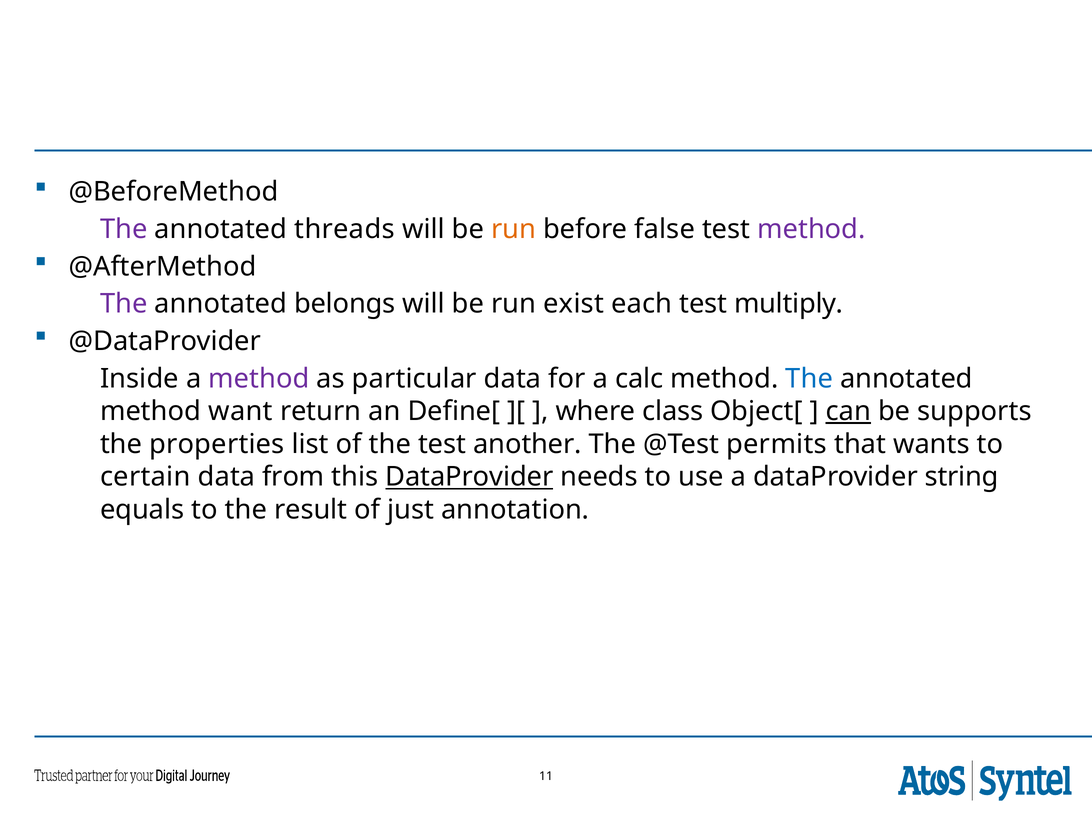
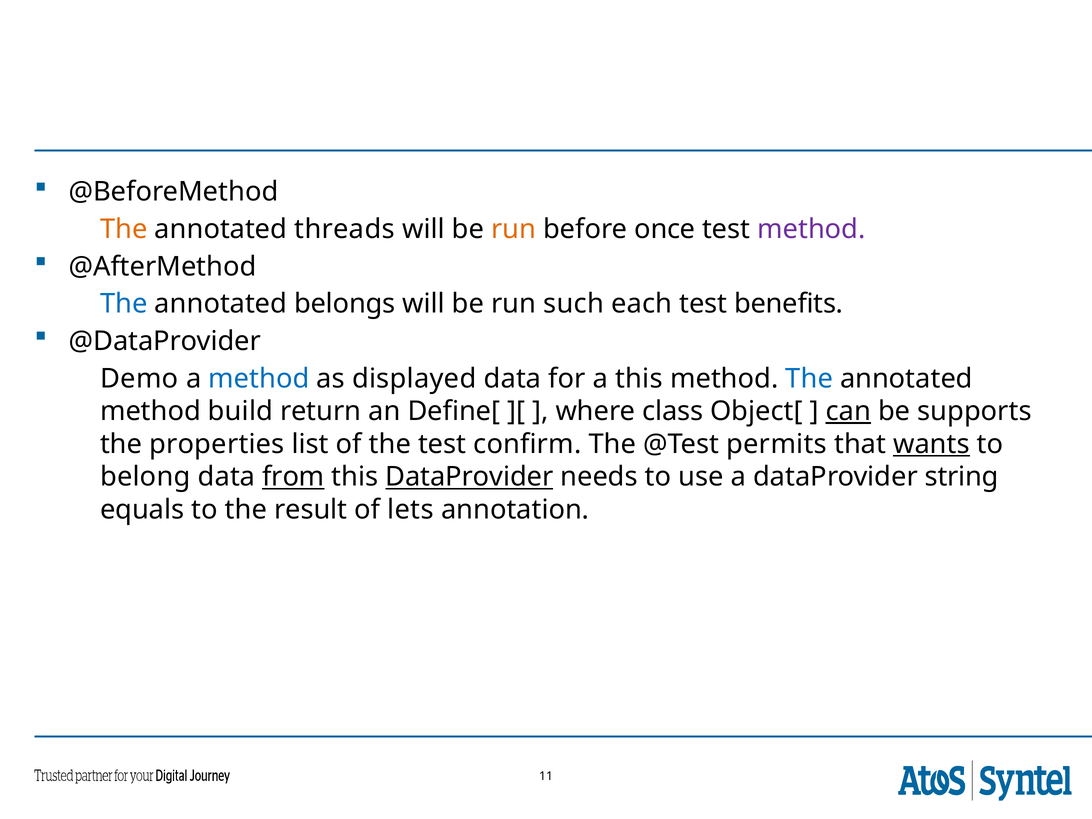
The at (124, 229) colour: purple -> orange
false: false -> once
The at (124, 304) colour: purple -> blue
exist: exist -> such
multiply: multiply -> benefits
Inside: Inside -> Demo
method at (259, 379) colour: purple -> blue
particular: particular -> displayed
a calc: calc -> this
want: want -> build
another: another -> confirm
wants underline: none -> present
certain: certain -> belong
from underline: none -> present
just: just -> lets
